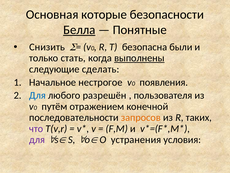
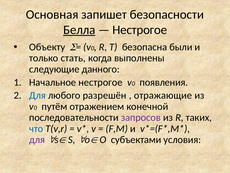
которые: которые -> запишет
Понятные at (140, 30): Понятные -> Нестрогое
Снизить: Снизить -> Объекту
выполнены underline: present -> none
сделать: сделать -> данного
пользователя: пользователя -> отражающие
запросов colour: orange -> purple
что colour: purple -> blue
устранения: устранения -> субъектами
